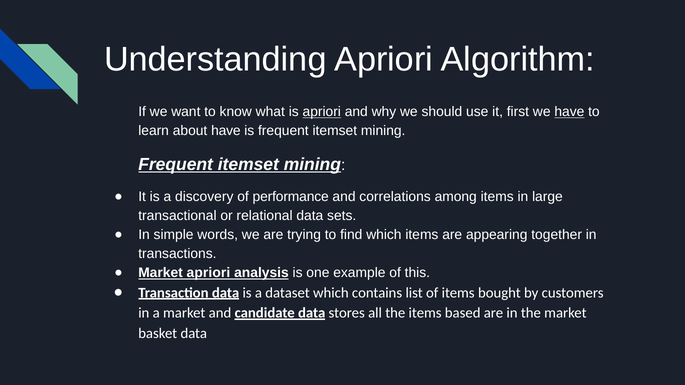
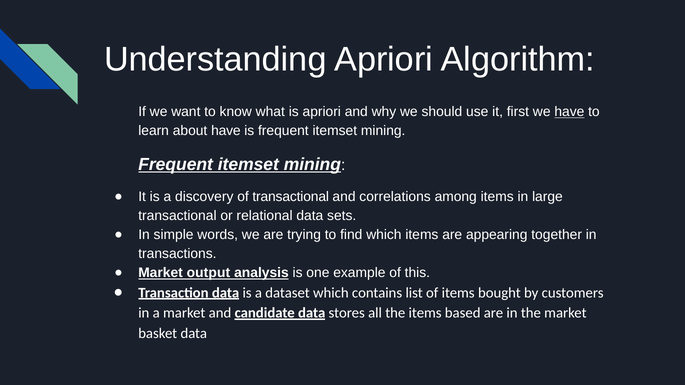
apriori at (322, 112) underline: present -> none
of performance: performance -> transactional
Market apriori: apriori -> output
